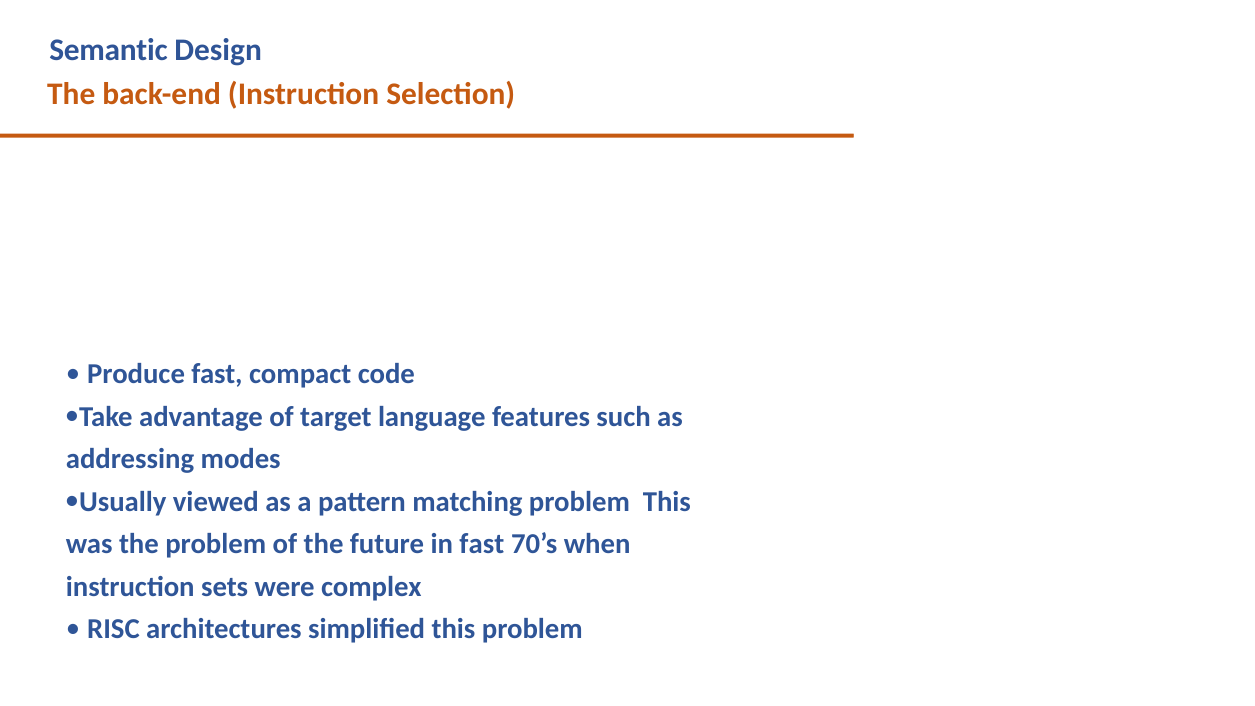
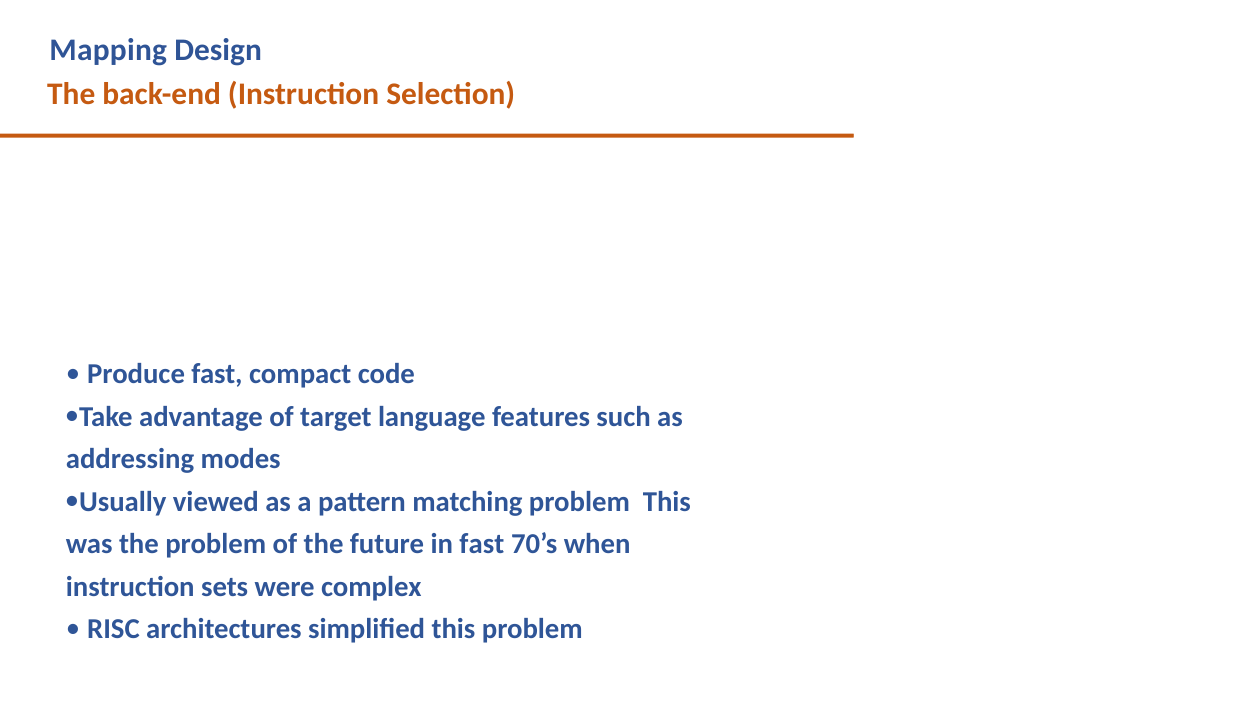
Semantic: Semantic -> Mapping
